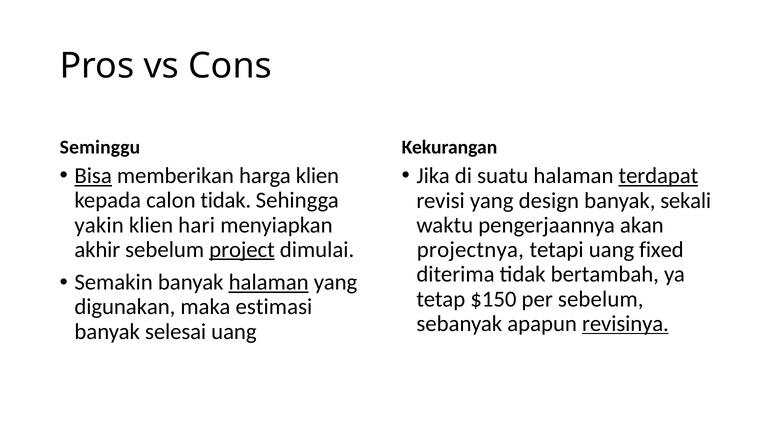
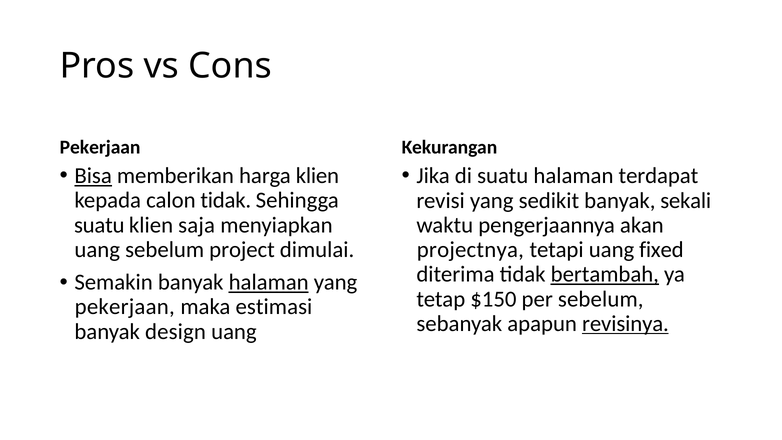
Seminggu at (100, 147): Seminggu -> Pekerjaan
terdapat underline: present -> none
design: design -> sedikit
yakin at (99, 225): yakin -> suatu
hari: hari -> saja
akhir at (97, 250): akhir -> uang
project underline: present -> none
bertambah underline: none -> present
digunakan at (125, 307): digunakan -> pekerjaan
selesai: selesai -> design
